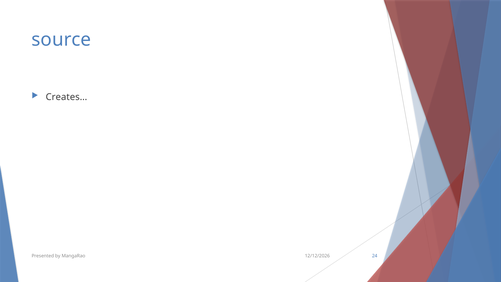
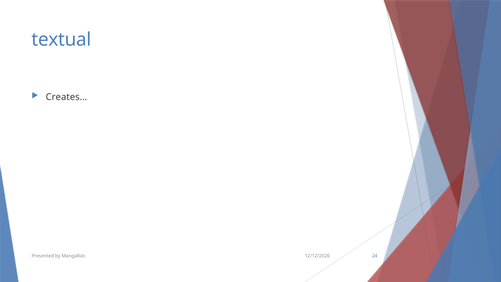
source: source -> textual
